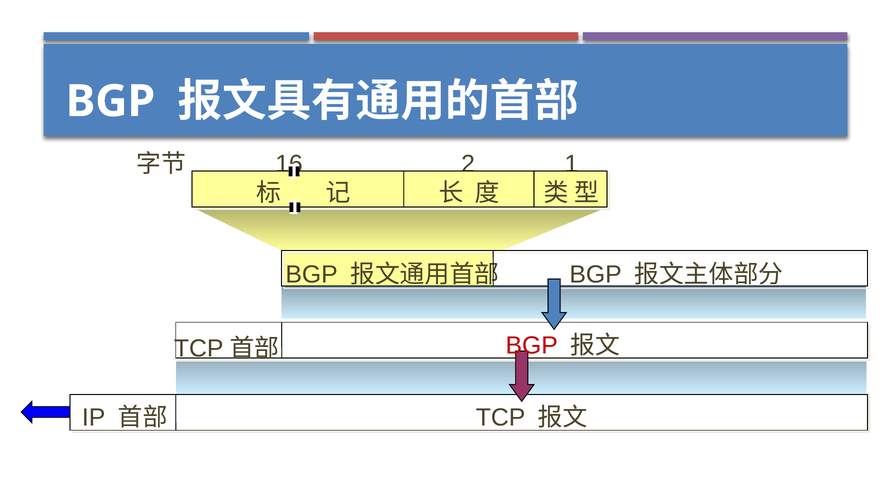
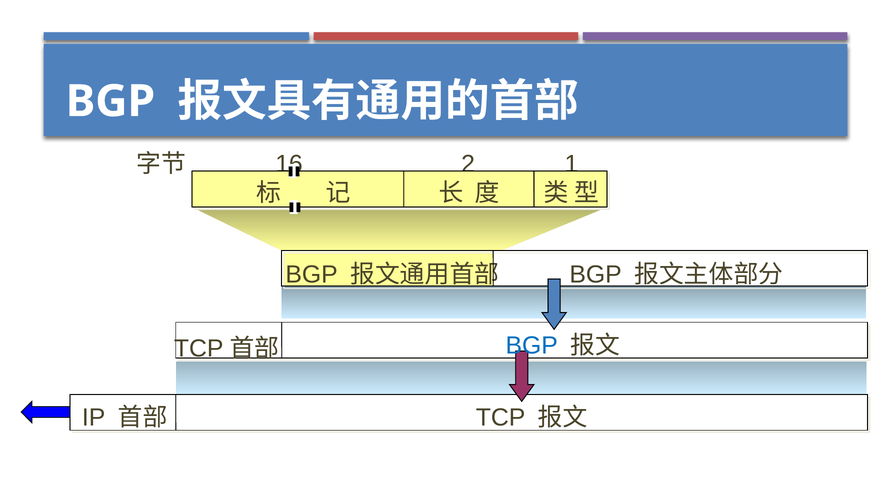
BGP at (532, 346) colour: red -> blue
